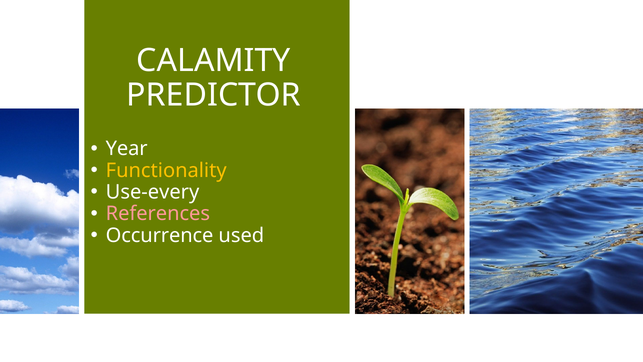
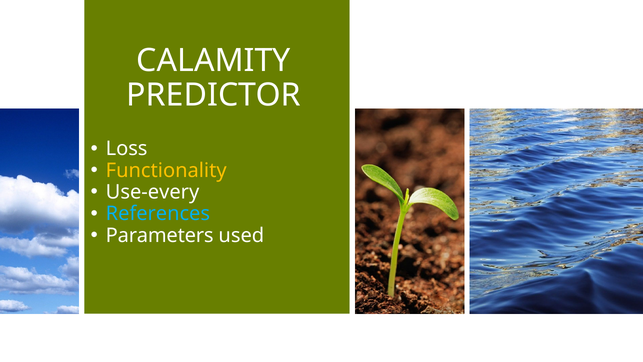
Year: Year -> Loss
References colour: pink -> light blue
Occurrence: Occurrence -> Parameters
